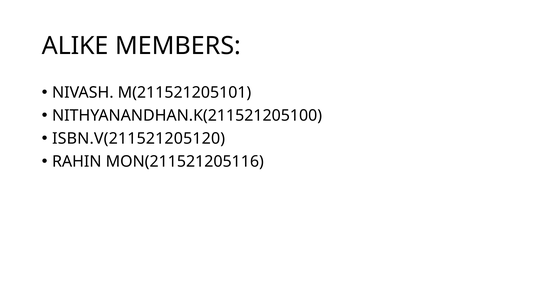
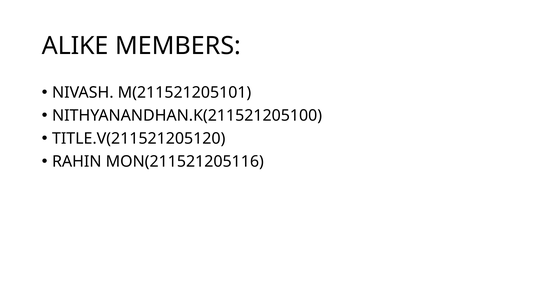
ISBN.V(211521205120: ISBN.V(211521205120 -> TITLE.V(211521205120
